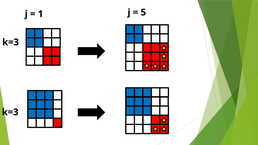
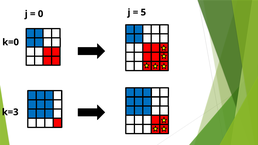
1: 1 -> 0
k=3 at (11, 42): k=3 -> k=0
